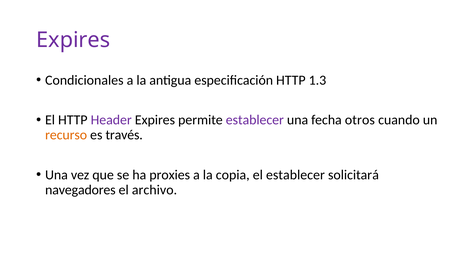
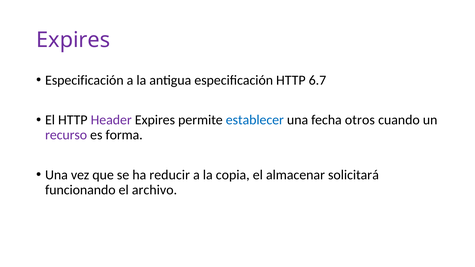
Condicionales at (84, 80): Condicionales -> Especificación
1.3: 1.3 -> 6.7
establecer at (255, 120) colour: purple -> blue
recurso colour: orange -> purple
través: través -> forma
proxies: proxies -> reducir
el establecer: establecer -> almacenar
navegadores: navegadores -> funcionando
